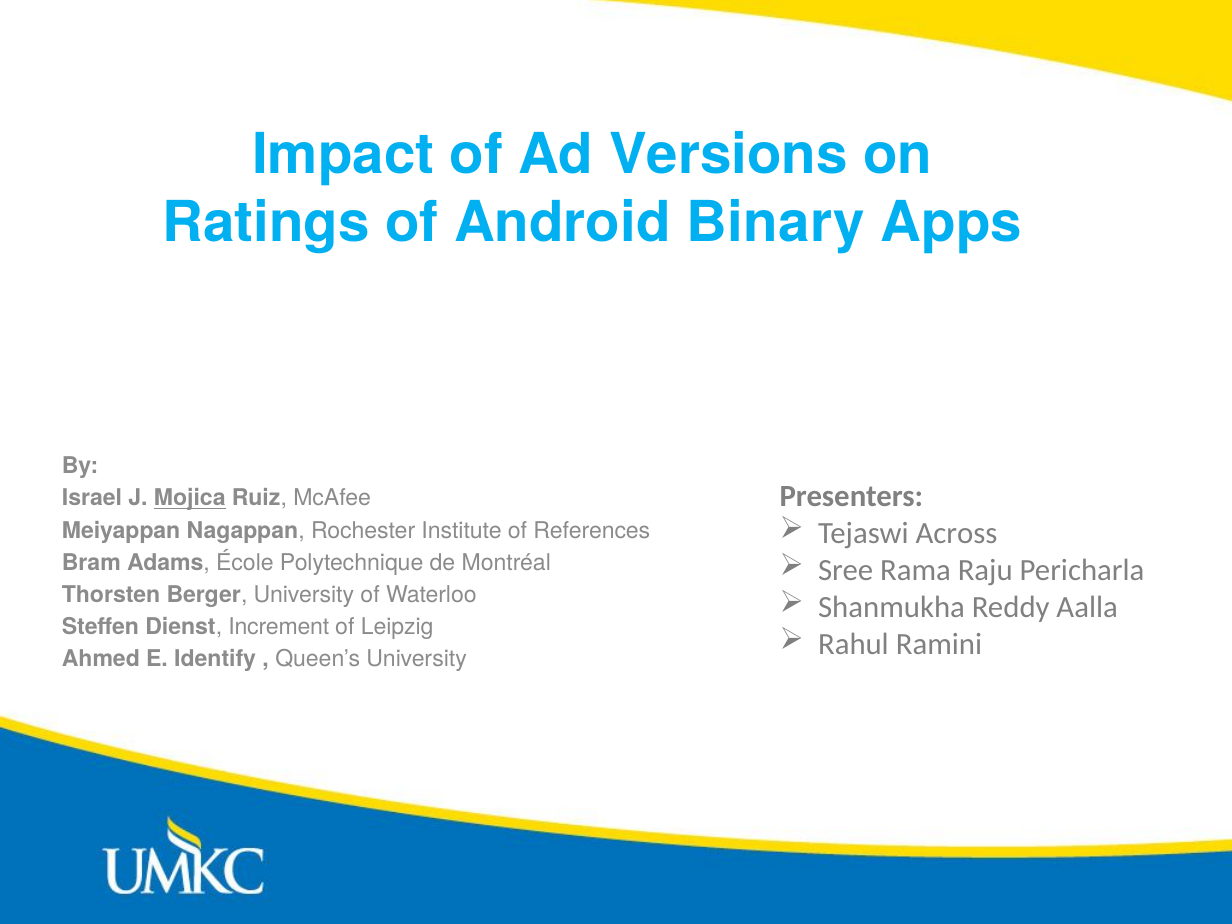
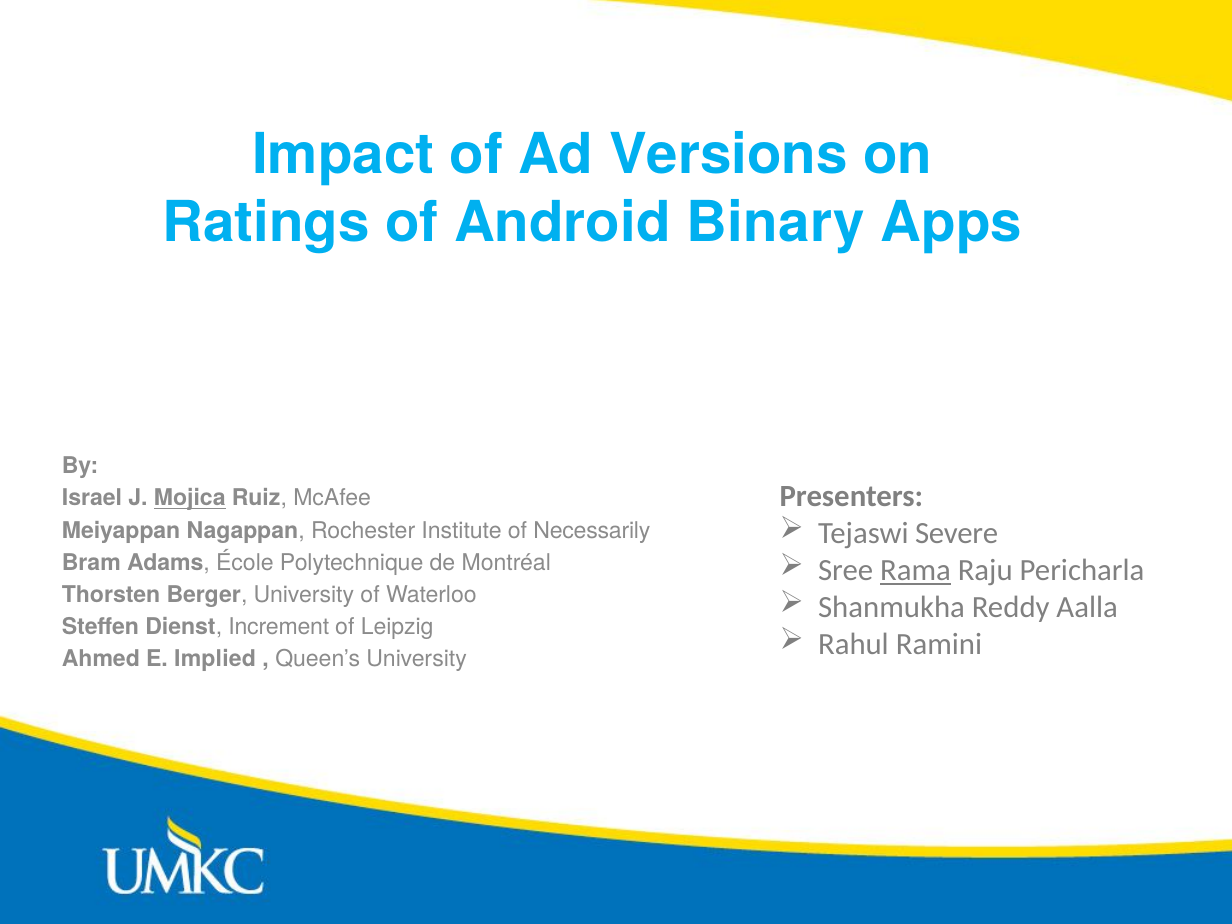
Across: Across -> Severe
References: References -> Necessarily
Rama underline: none -> present
Identify: Identify -> Implied
